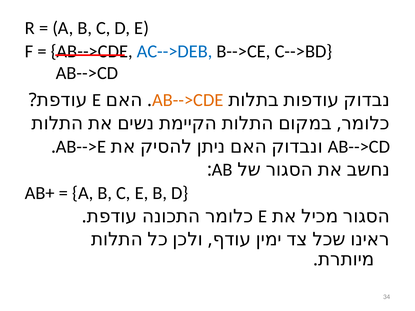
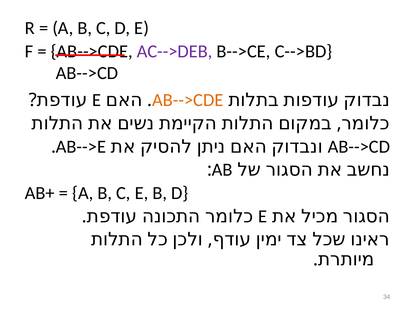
AC-->DEB colour: blue -> purple
